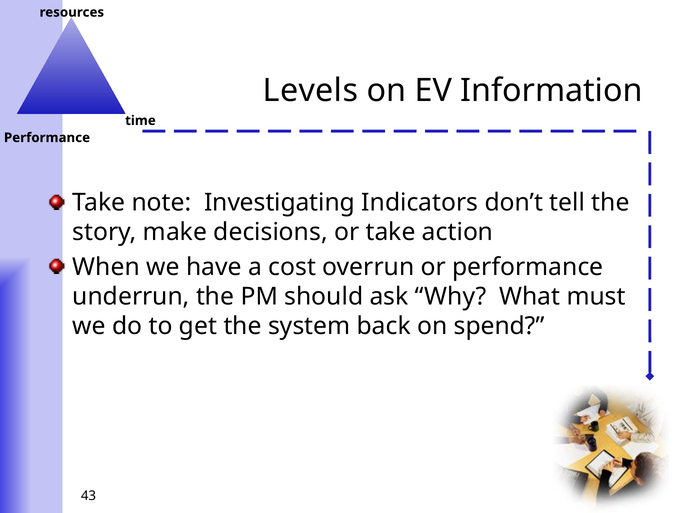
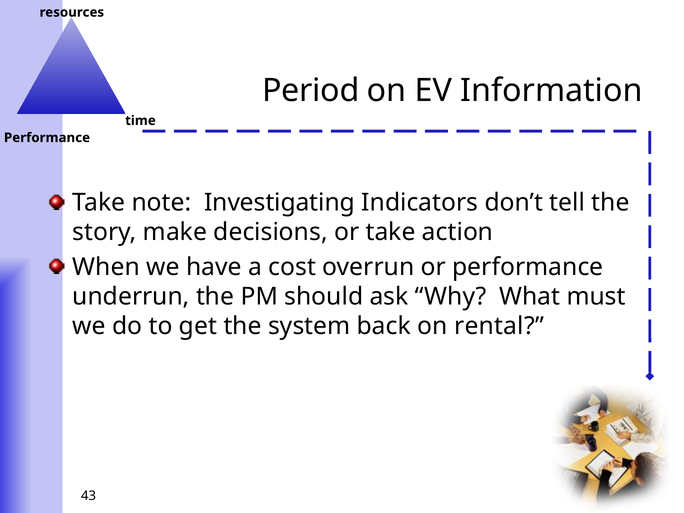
Levels: Levels -> Period
spend: spend -> rental
